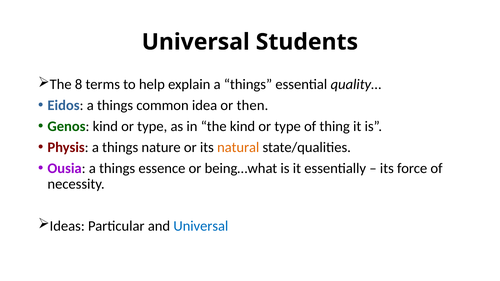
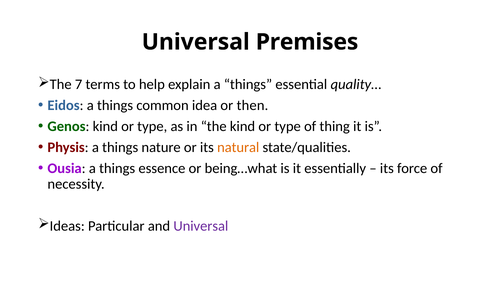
Students: Students -> Premises
8: 8 -> 7
Universal at (201, 226) colour: blue -> purple
